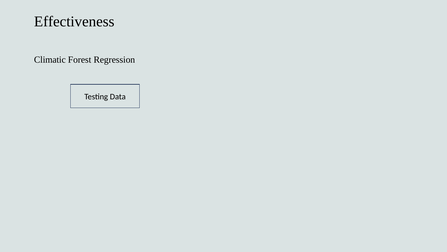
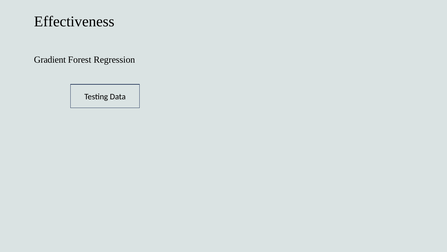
Climatic: Climatic -> Gradient
